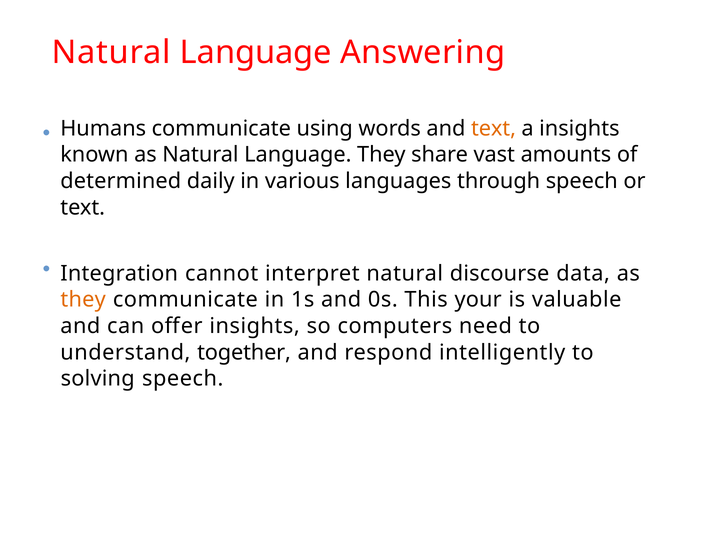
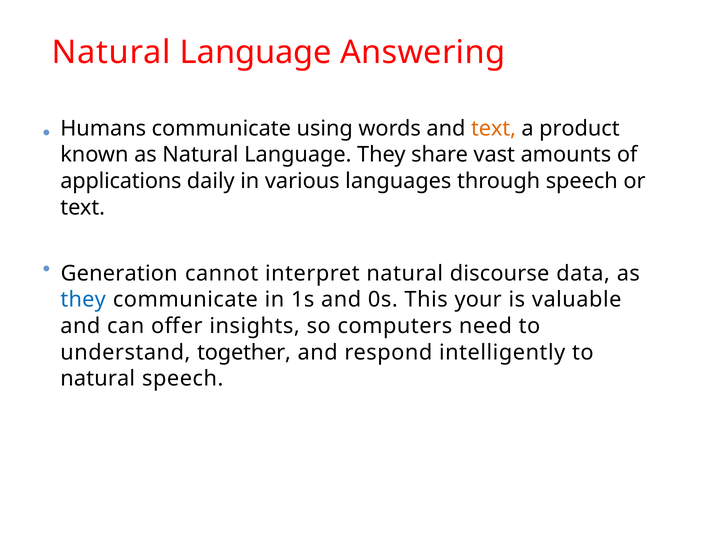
a insights: insights -> product
determined: determined -> applications
Integration: Integration -> Generation
they at (83, 300) colour: orange -> blue
solving at (98, 379): solving -> natural
